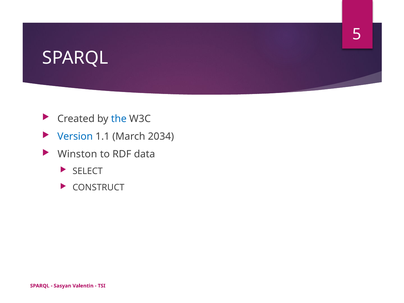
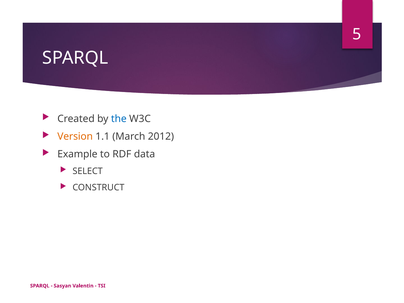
Version colour: blue -> orange
2034: 2034 -> 2012
Winston: Winston -> Example
